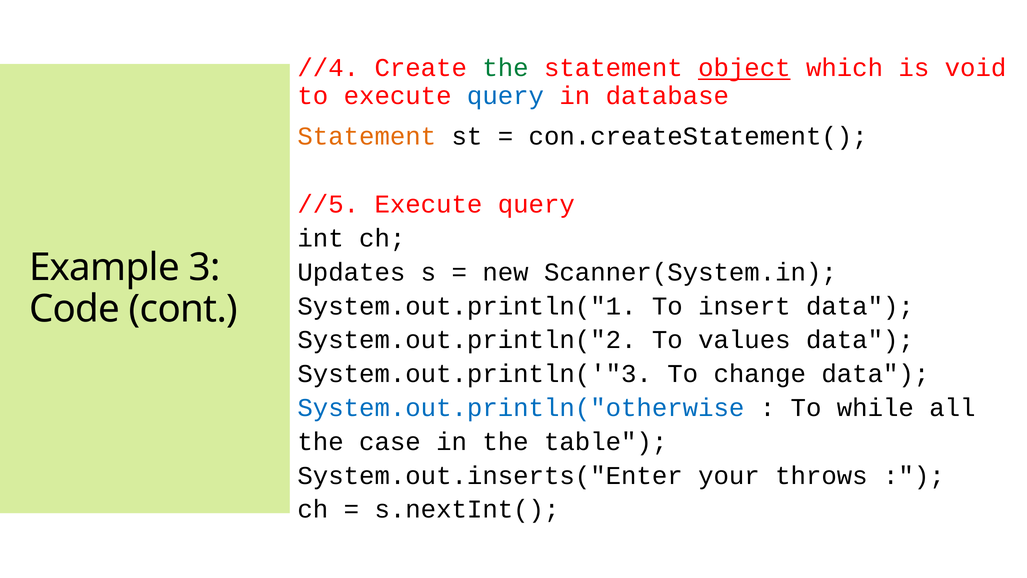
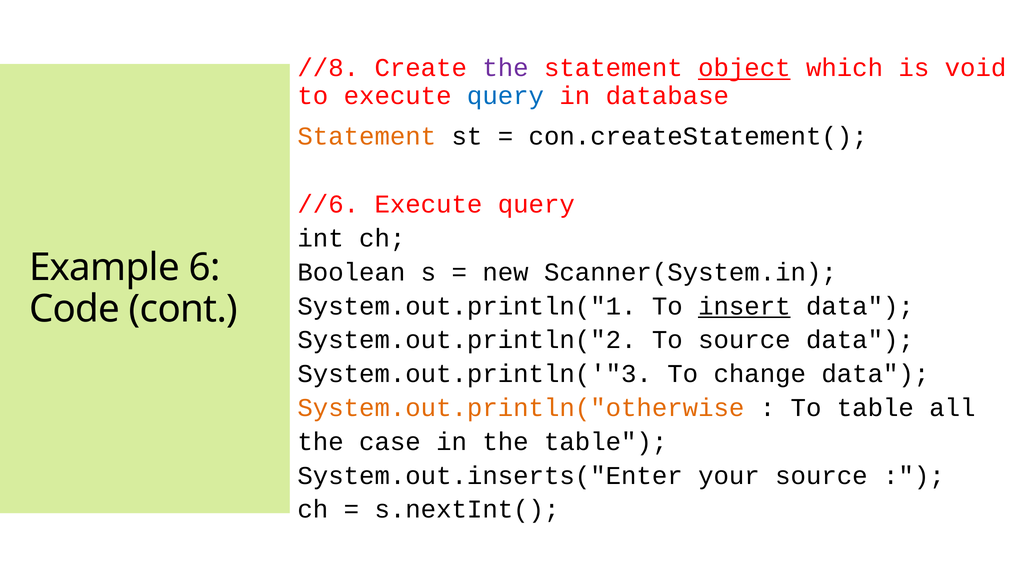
//4: //4 -> //8
the at (505, 68) colour: green -> purple
//5: //5 -> //6
3: 3 -> 6
Updates: Updates -> Boolean
insert underline: none -> present
To values: values -> source
System.out.println("otherwise colour: blue -> orange
To while: while -> table
your throws: throws -> source
